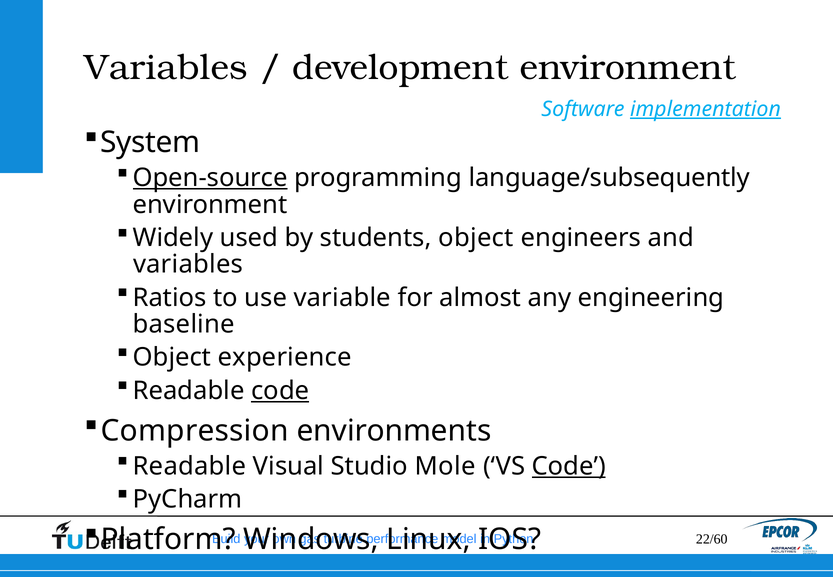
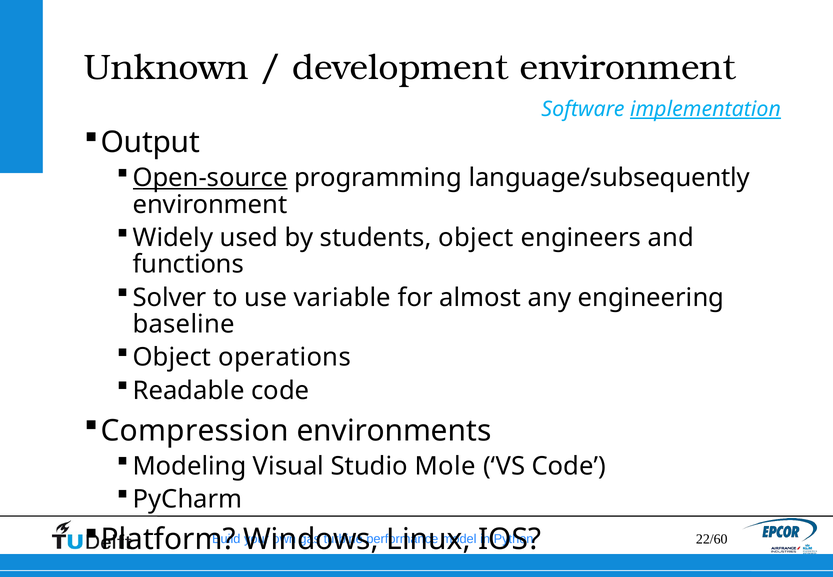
Variables at (166, 67): Variables -> Unknown
System: System -> Output
variables at (188, 264): variables -> functions
Ratios: Ratios -> Solver
experience: experience -> operations
code at (280, 391) underline: present -> none
Readable at (189, 466): Readable -> Modeling
Code at (569, 466) underline: present -> none
